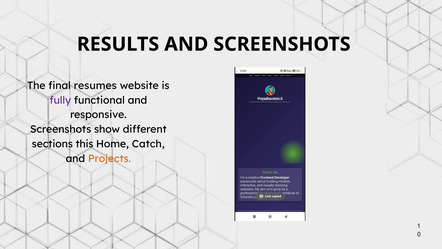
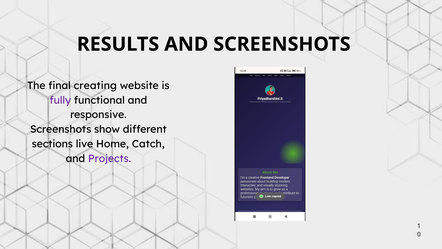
resumes: resumes -> creating
this: this -> live
Projects colour: orange -> purple
